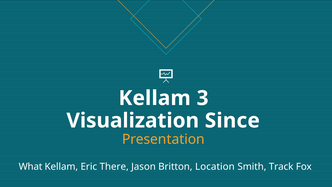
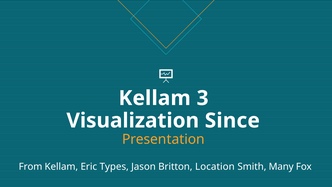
What: What -> From
There: There -> Types
Track: Track -> Many
